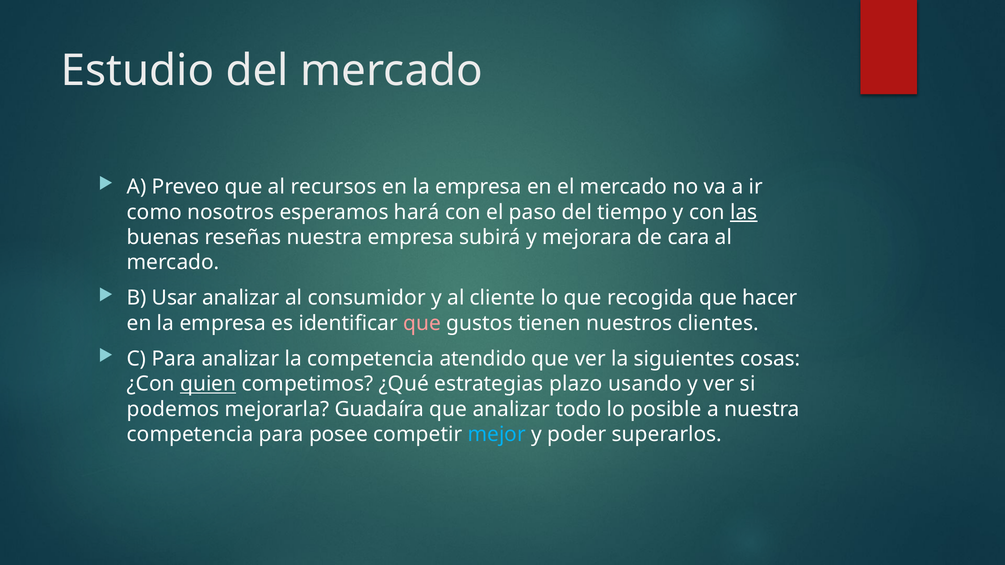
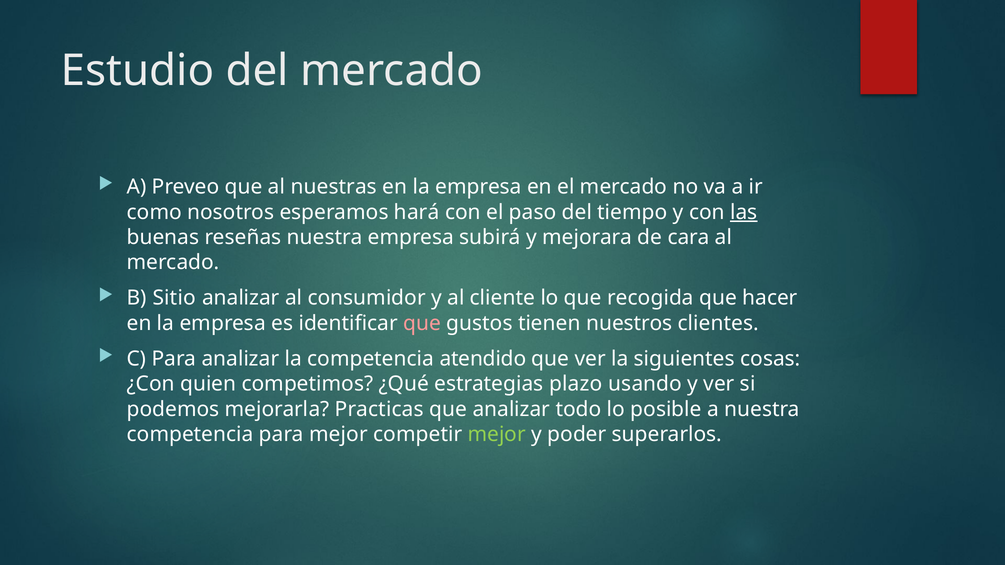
recursos: recursos -> nuestras
Usar: Usar -> Sitio
quien underline: present -> none
Guadaíra: Guadaíra -> Practicas
para posee: posee -> mejor
mejor at (497, 435) colour: light blue -> light green
